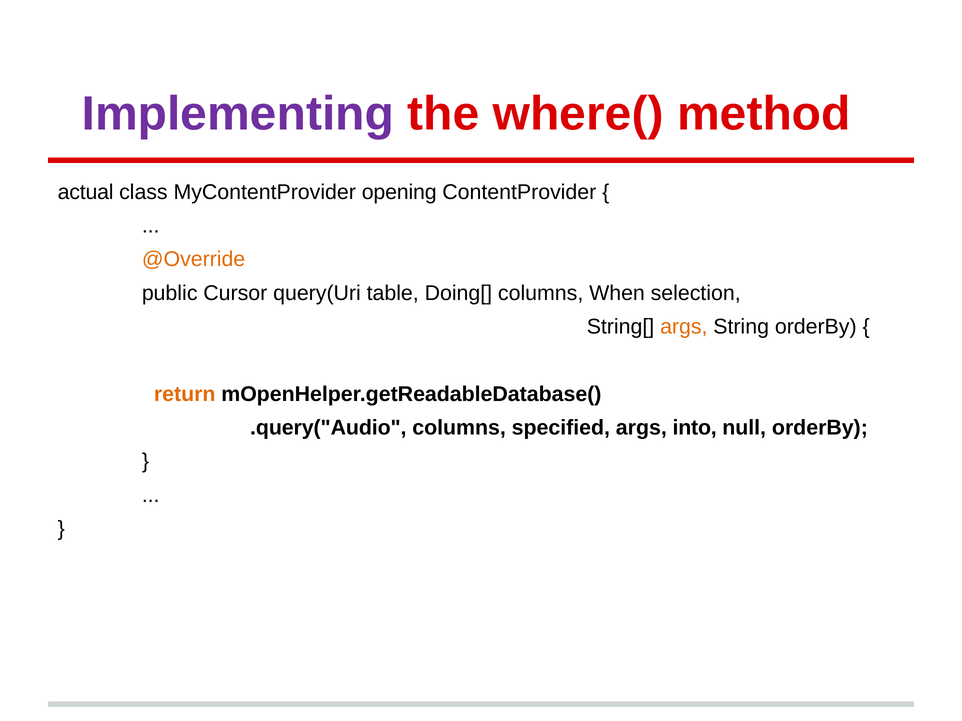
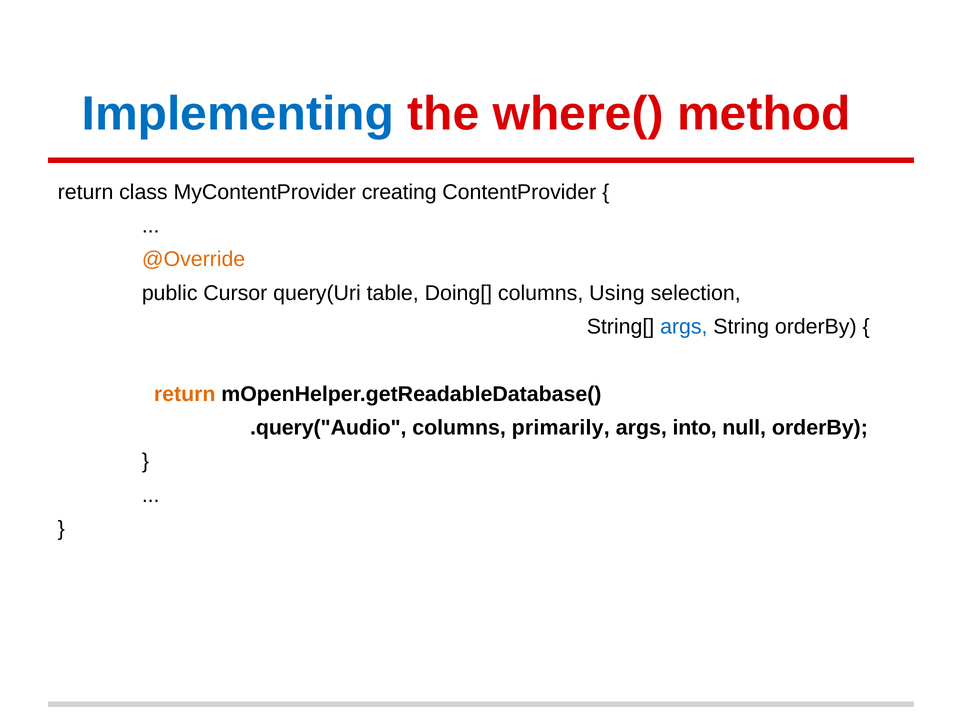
Implementing colour: purple -> blue
actual at (86, 192): actual -> return
opening: opening -> creating
When: When -> Using
args at (684, 327) colour: orange -> blue
specified: specified -> primarily
